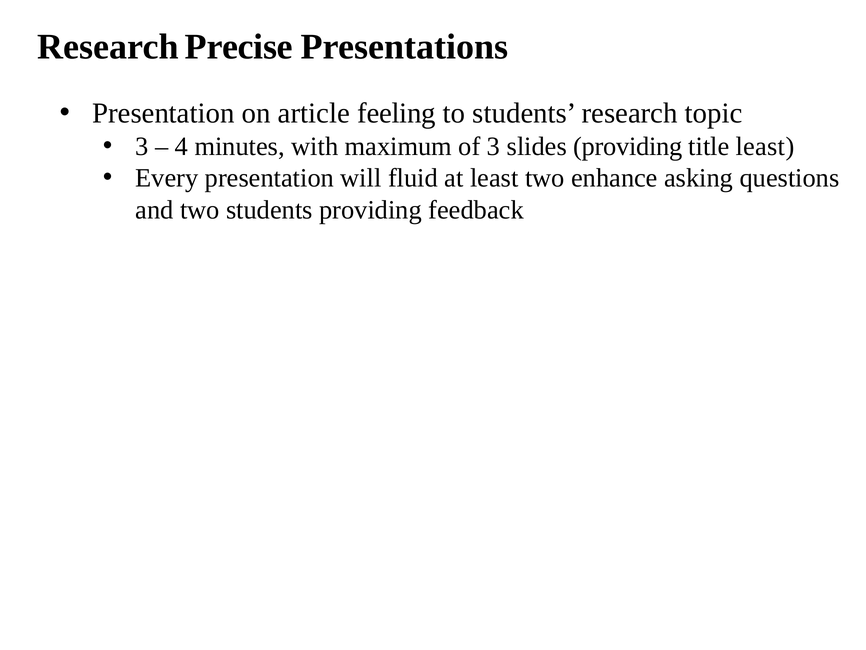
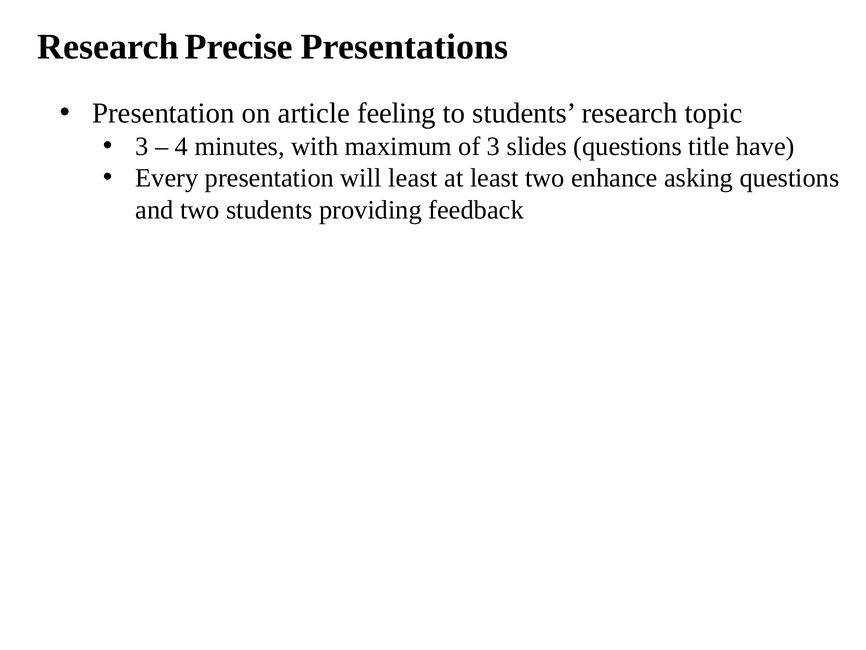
slides providing: providing -> questions
title least: least -> have
will fluid: fluid -> least
